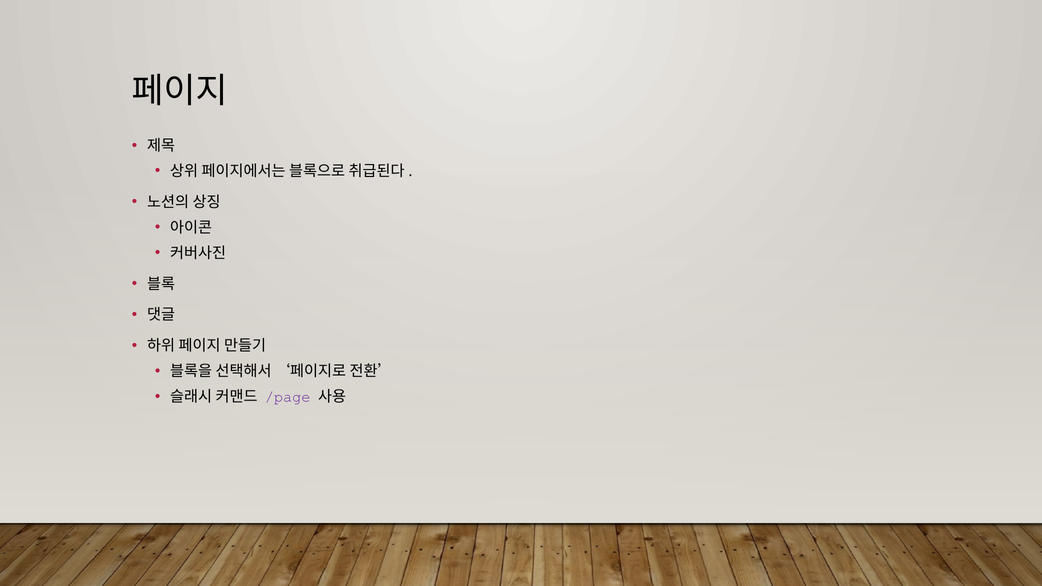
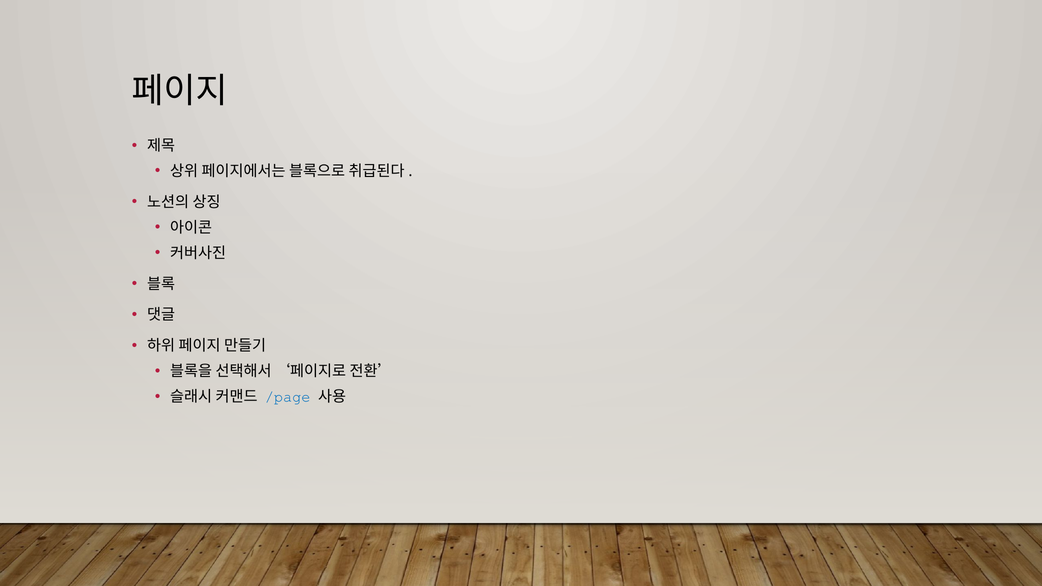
/page colour: purple -> blue
